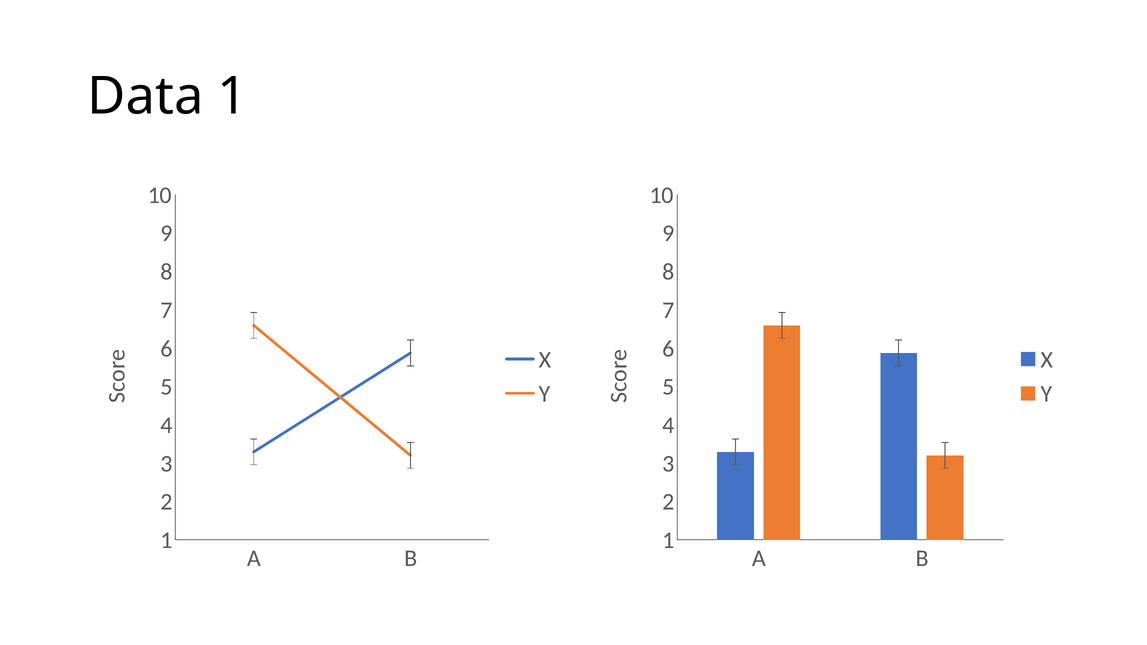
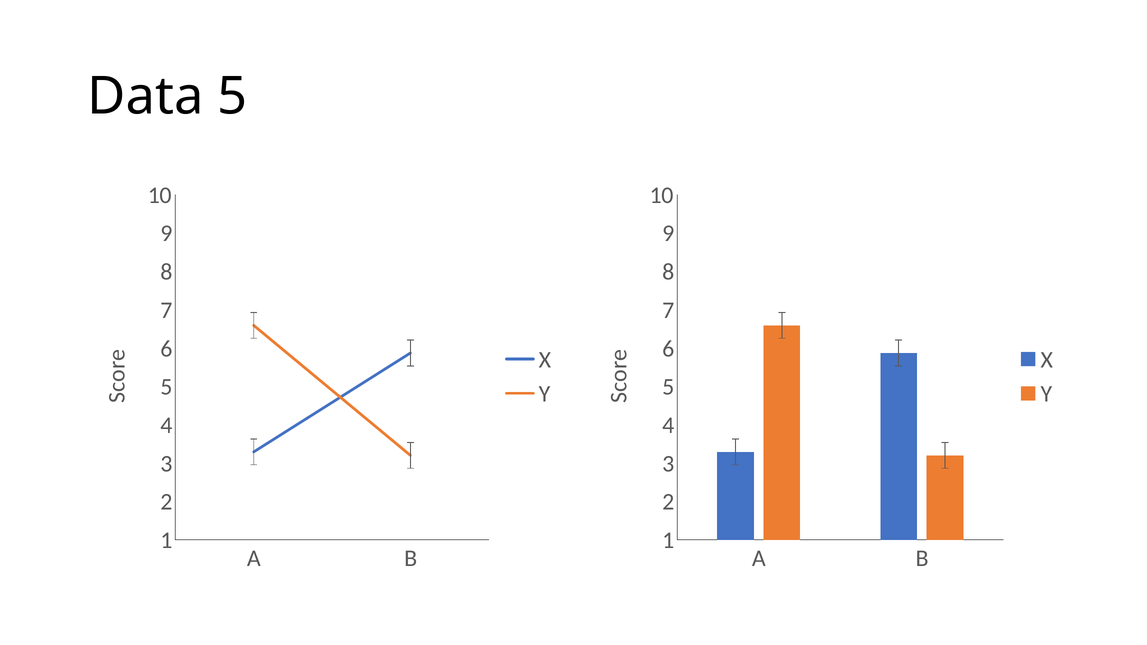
Data 1: 1 -> 5
